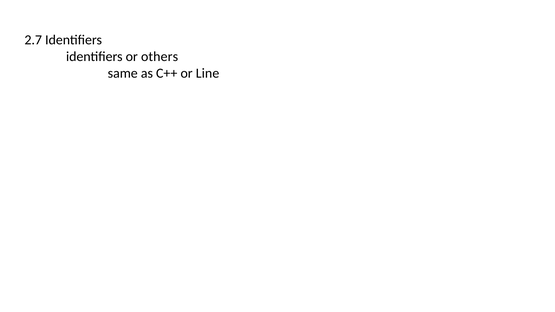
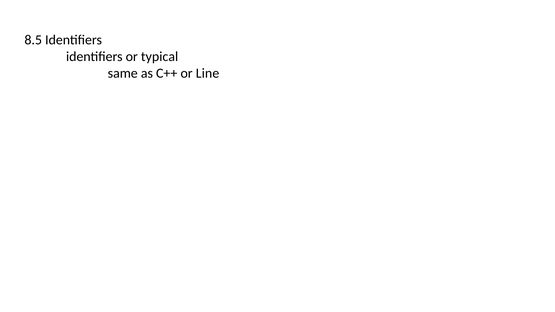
2.7: 2.7 -> 8.5
others: others -> typical
